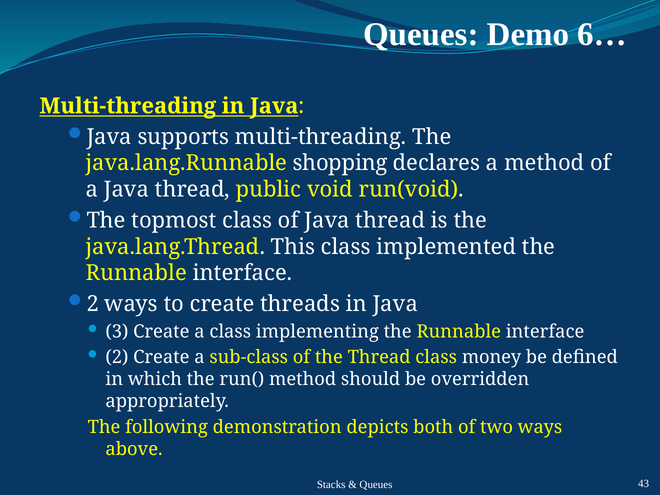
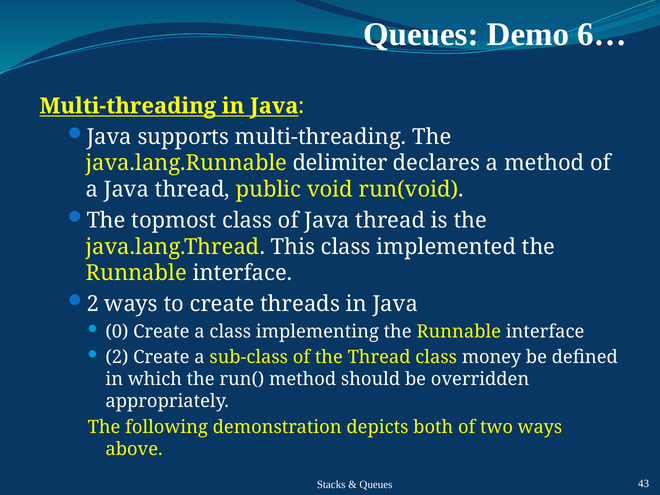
shopping: shopping -> delimiter
3: 3 -> 0
